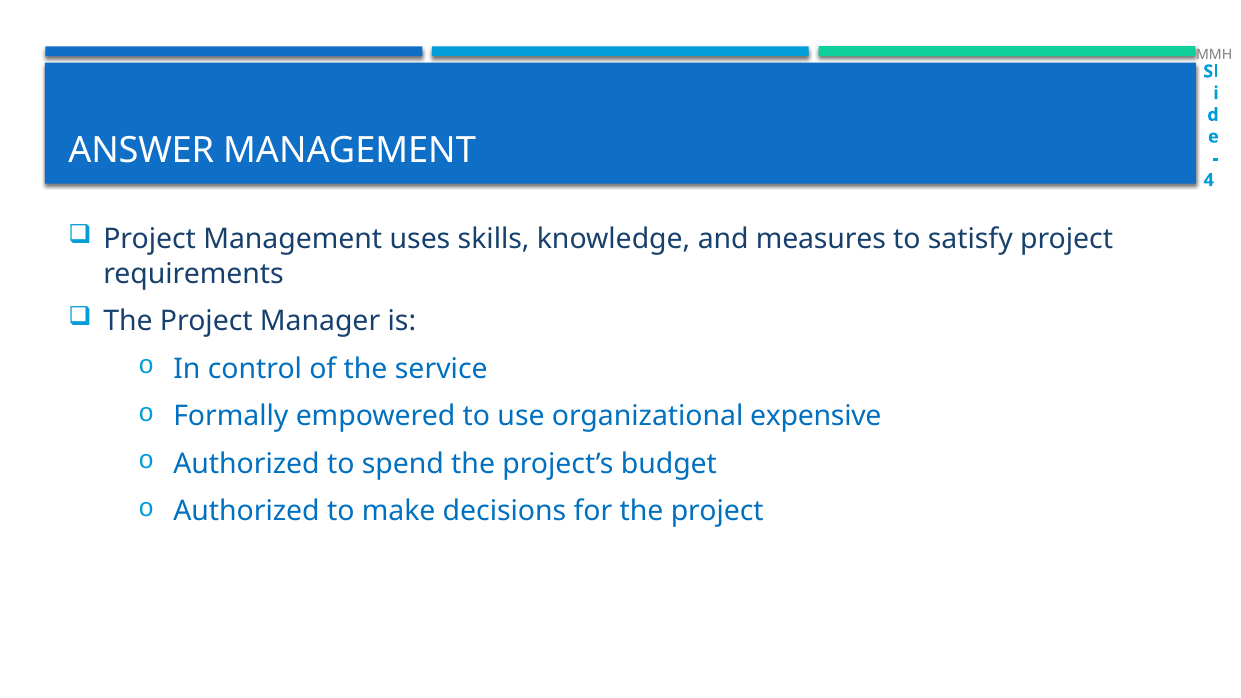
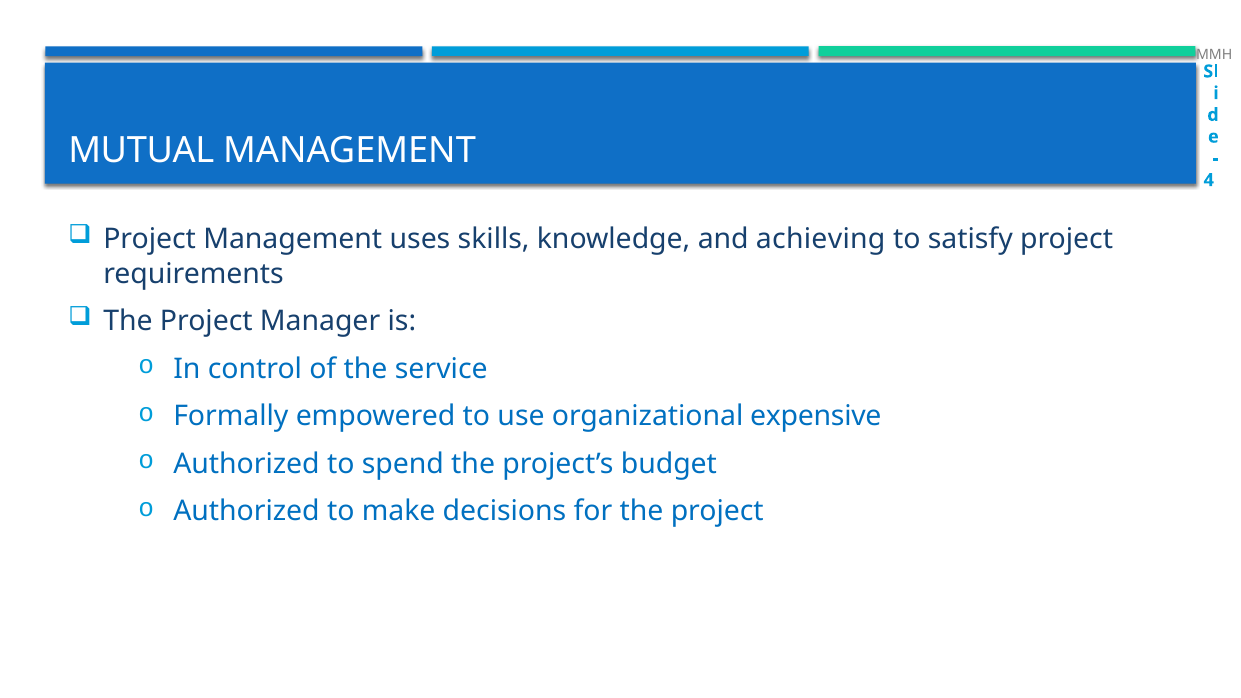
ANSWER: ANSWER -> MUTUAL
measures: measures -> achieving
